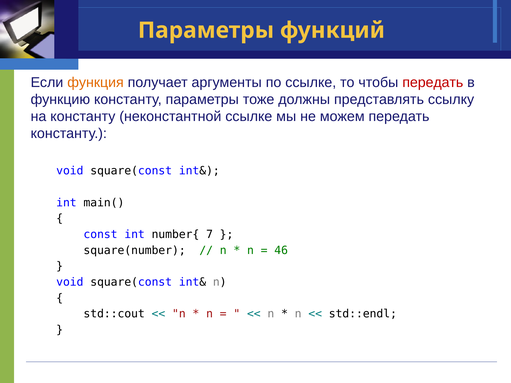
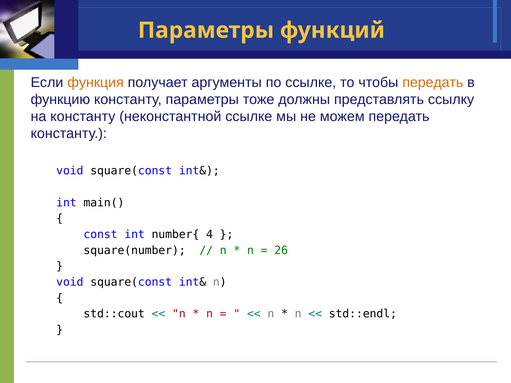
передать at (433, 83) colour: red -> orange
7: 7 -> 4
46: 46 -> 26
